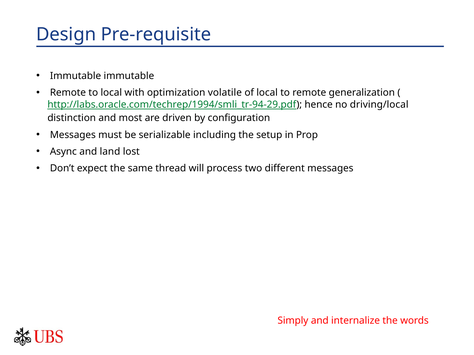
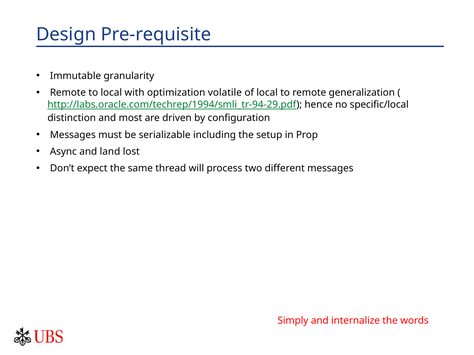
Immutable immutable: immutable -> granularity
driving/local: driving/local -> specific/local
